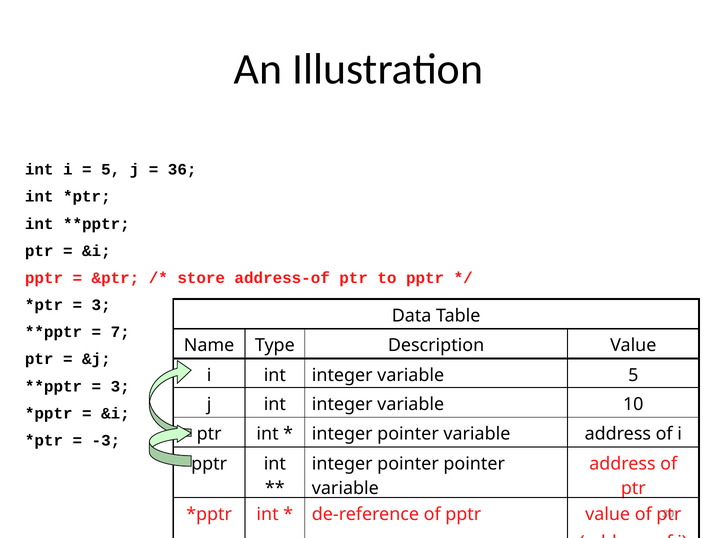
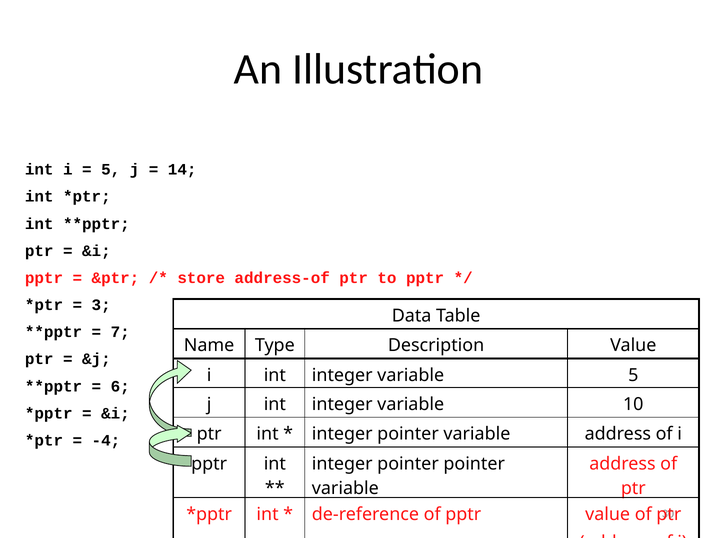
36: 36 -> 14
3 at (120, 386): 3 -> 6
-3: -3 -> -4
